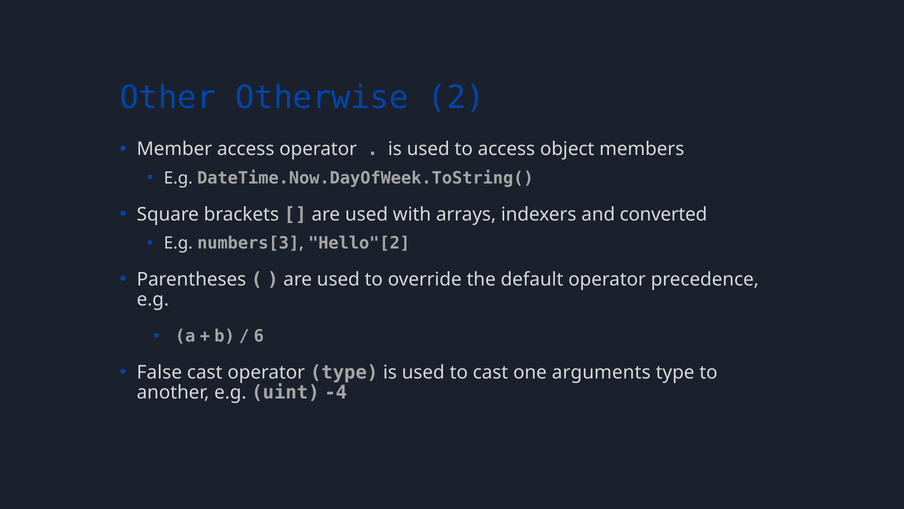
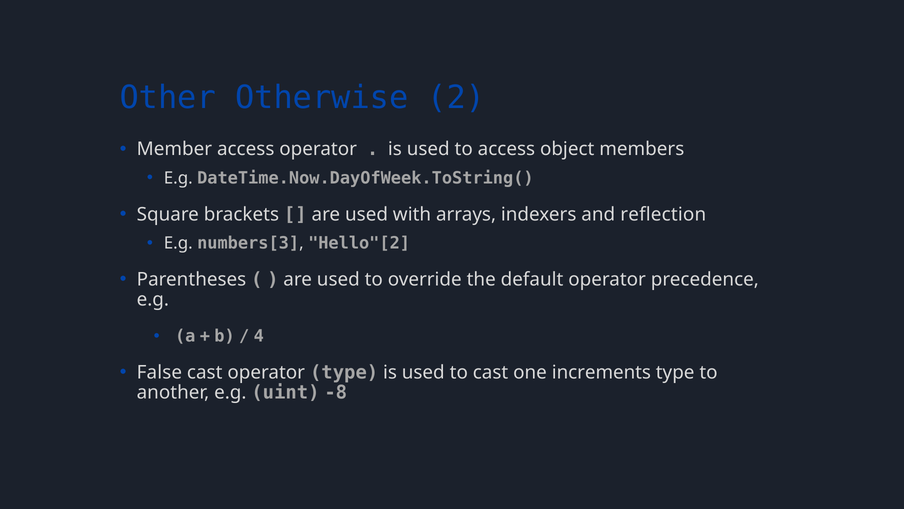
converted: converted -> reflection
6: 6 -> 4
arguments: arguments -> increments
-4: -4 -> -8
